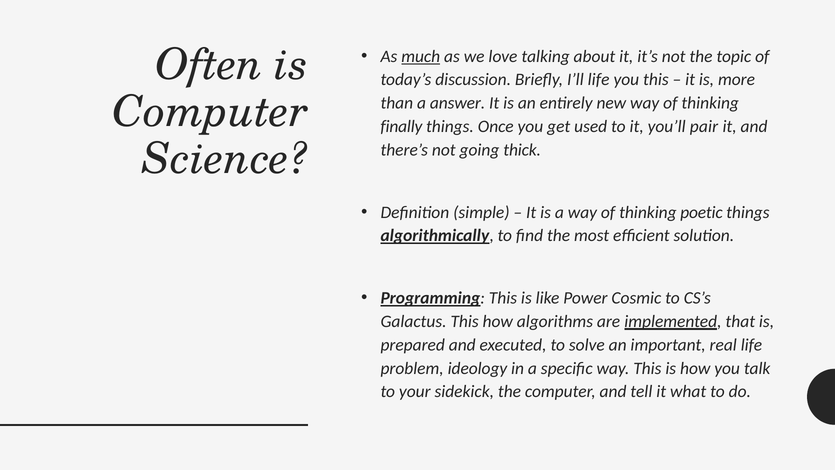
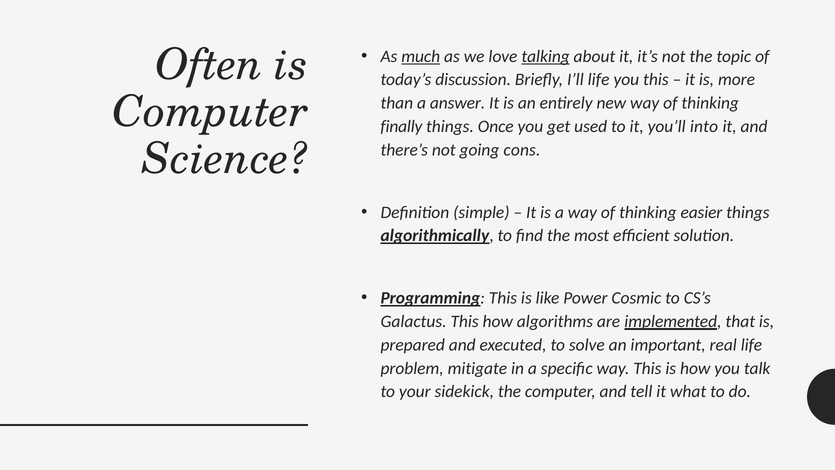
talking underline: none -> present
pair: pair -> into
thick: thick -> cons
poetic: poetic -> easier
ideology: ideology -> mitigate
